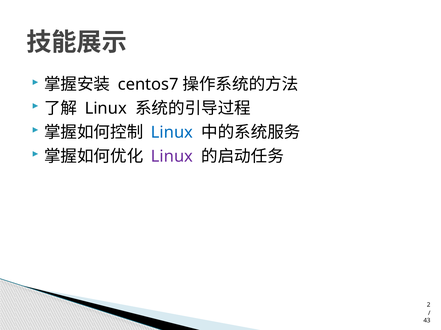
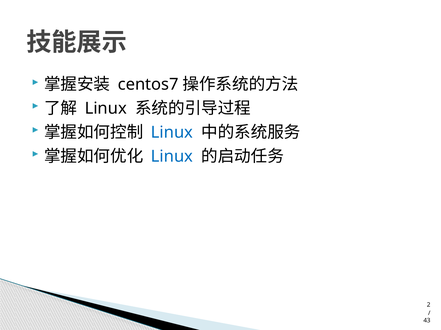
Linux at (172, 157) colour: purple -> blue
